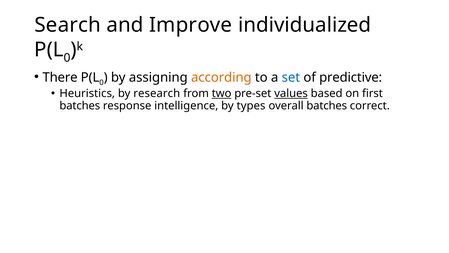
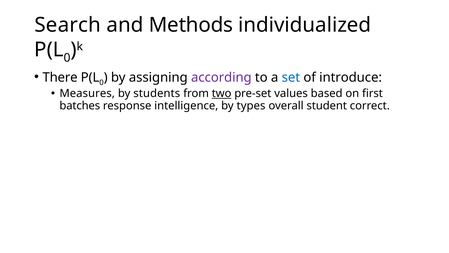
Improve: Improve -> Methods
according colour: orange -> purple
predictive: predictive -> introduce
Heuristics: Heuristics -> Measures
research: research -> students
values underline: present -> none
overall batches: batches -> student
